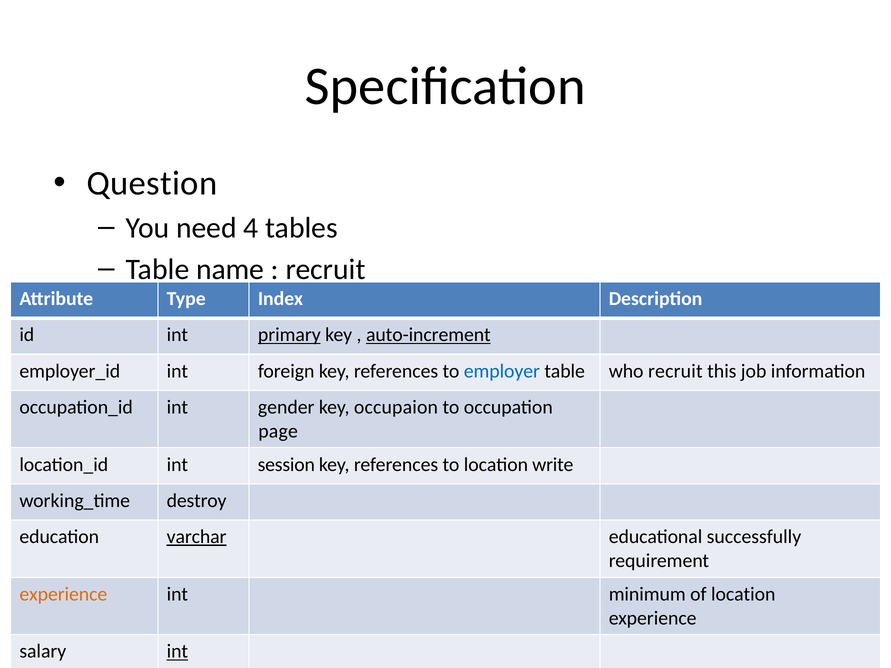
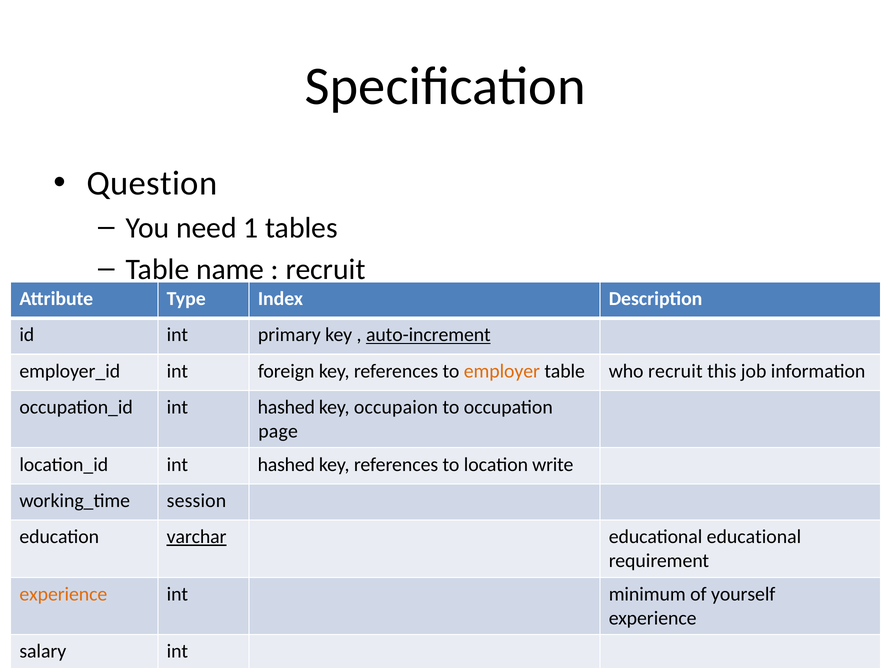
4: 4 -> 1
primary underline: present -> none
employer colour: blue -> orange
gender at (286, 407): gender -> hashed
session at (286, 465): session -> hashed
destroy: destroy -> session
educational successfully: successfully -> educational
of location: location -> yourself
int at (177, 652) underline: present -> none
